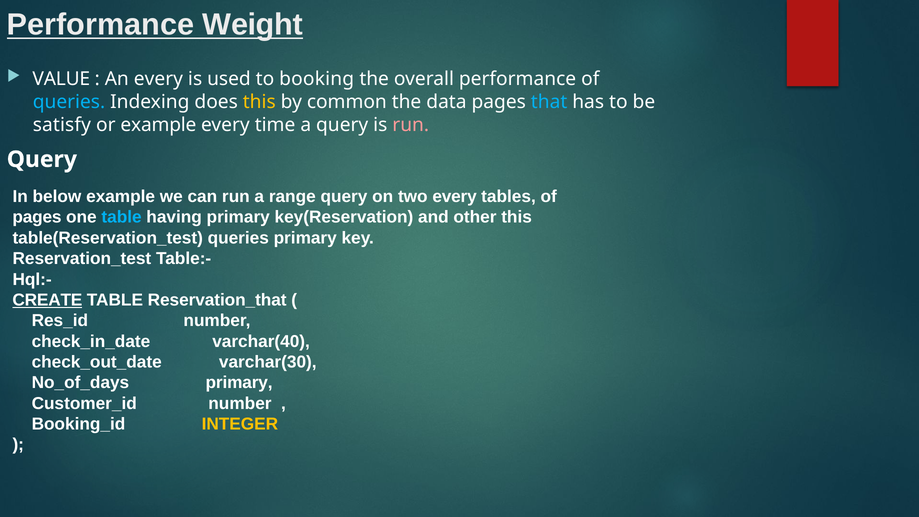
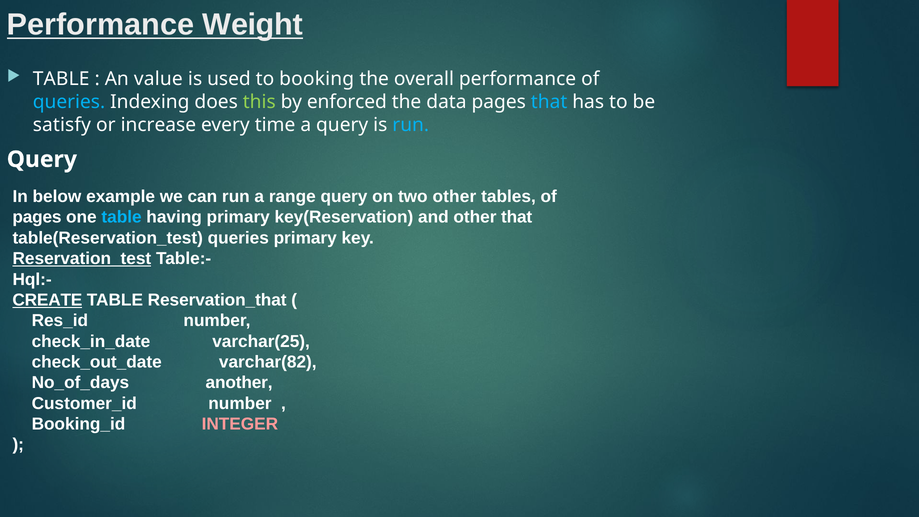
VALUE at (61, 79): VALUE -> TABLE
An every: every -> value
this at (259, 102) colour: yellow -> light green
common: common -> enforced
or example: example -> increase
run at (411, 125) colour: pink -> light blue
two every: every -> other
other this: this -> that
Reservation_test underline: none -> present
varchar(40: varchar(40 -> varchar(25
varchar(30: varchar(30 -> varchar(82
No_of_days primary: primary -> another
INTEGER colour: yellow -> pink
